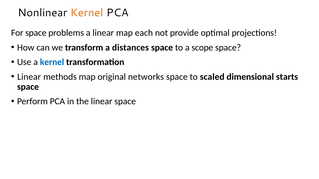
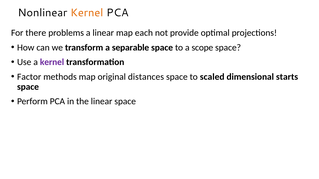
For space: space -> there
distances: distances -> separable
kernel at (52, 62) colour: blue -> purple
Linear at (29, 77): Linear -> Factor
networks: networks -> distances
